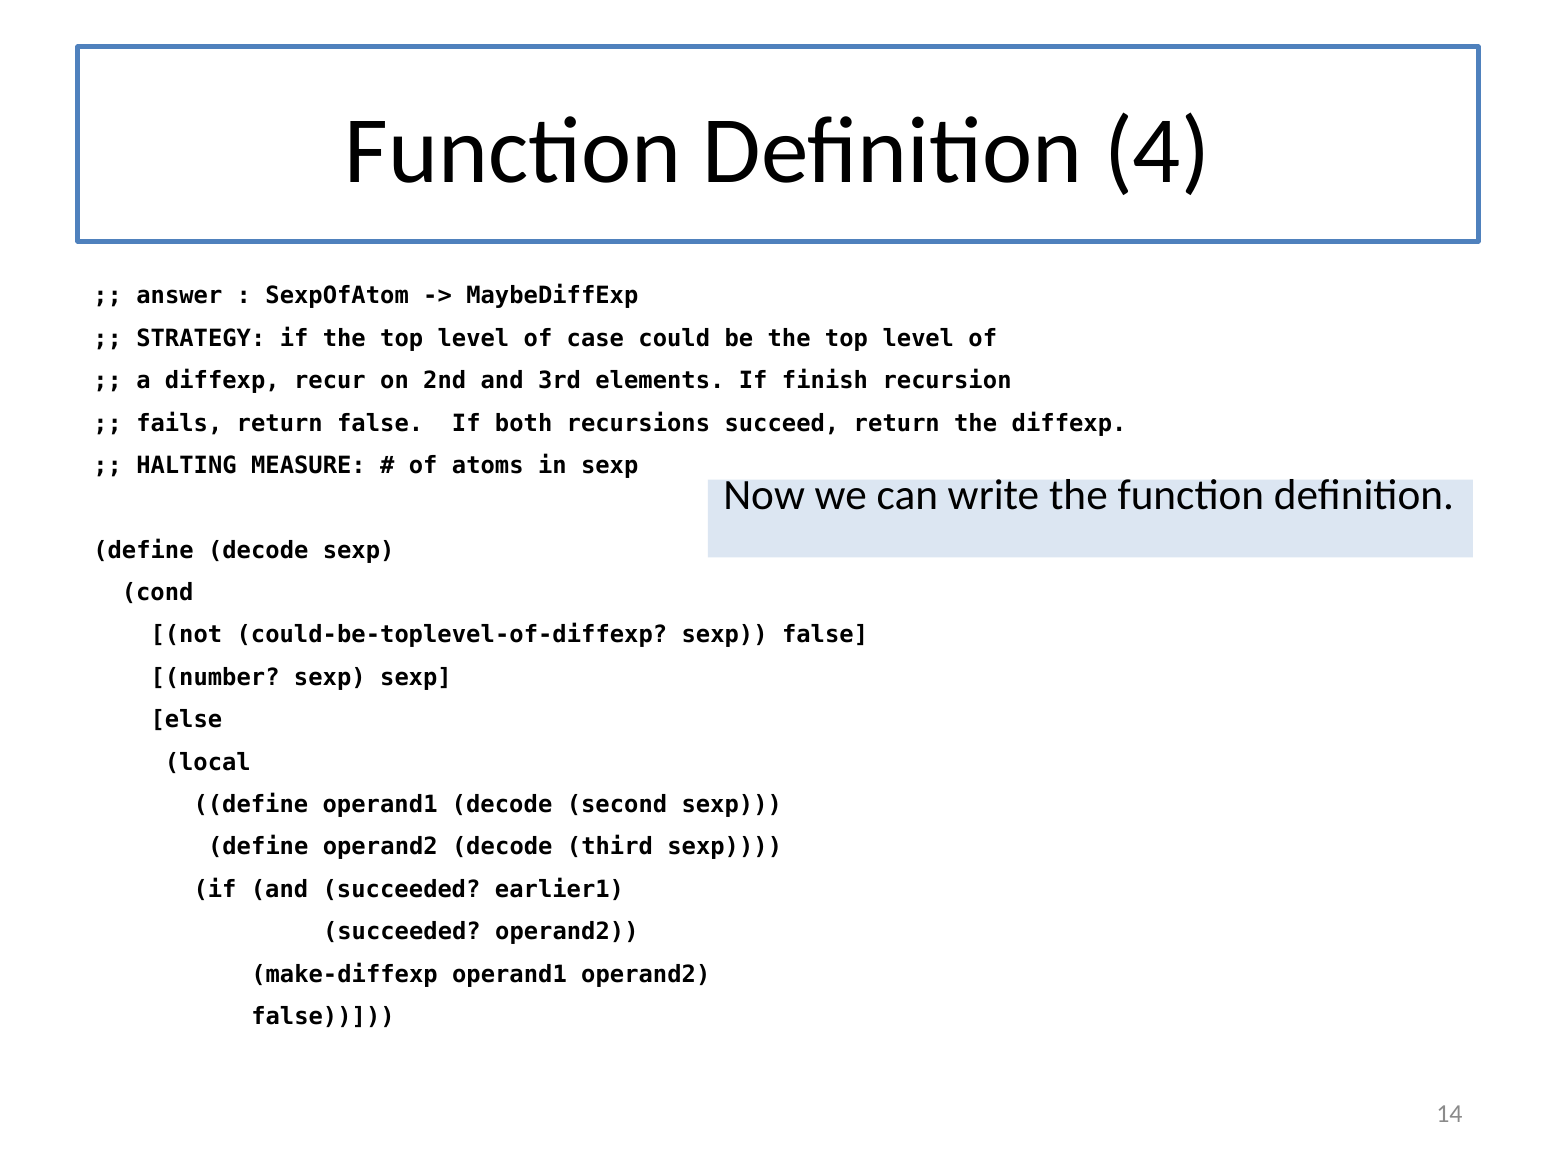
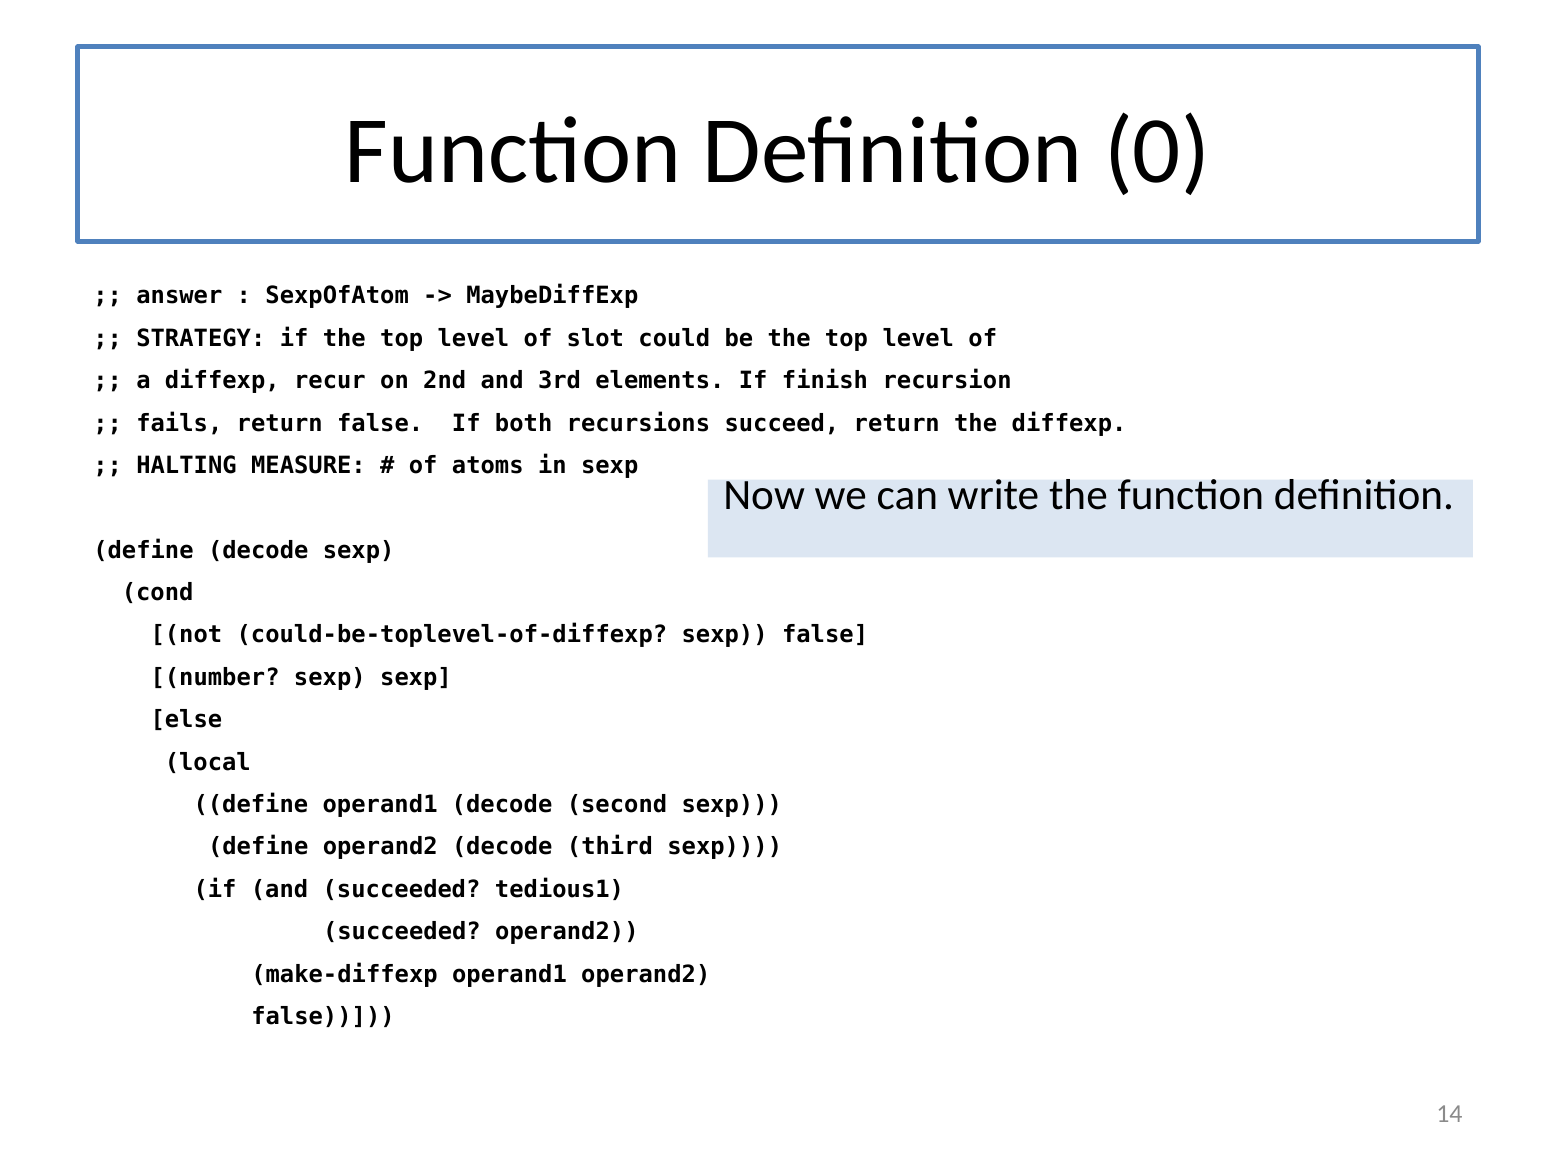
4: 4 -> 0
case: case -> slot
earlier1: earlier1 -> tedious1
